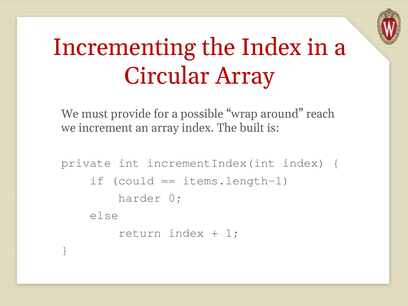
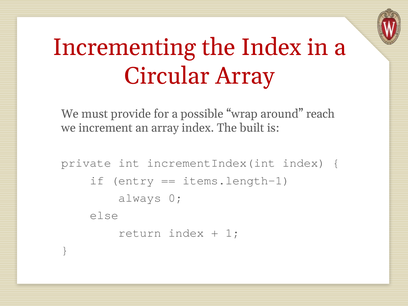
could: could -> entry
harder: harder -> always
